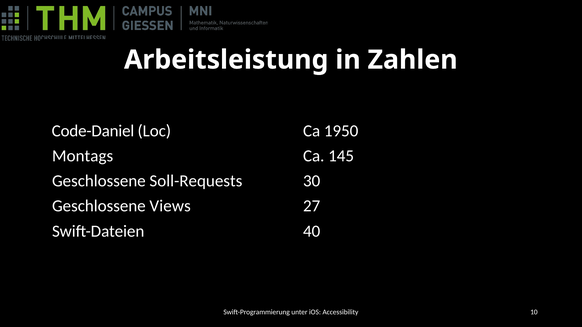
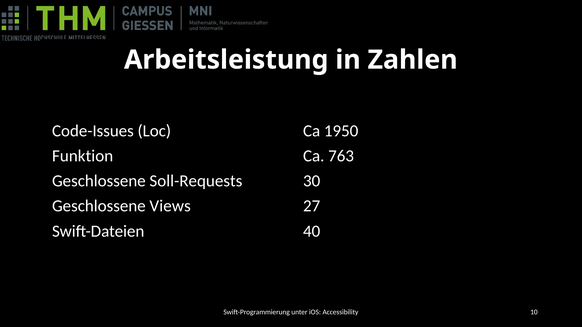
Code-Daniel: Code-Daniel -> Code-Issues
Montags: Montags -> Funktion
145: 145 -> 763
